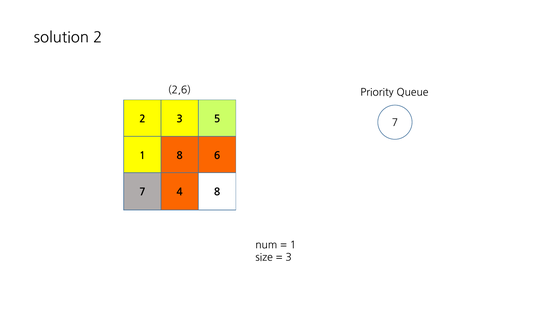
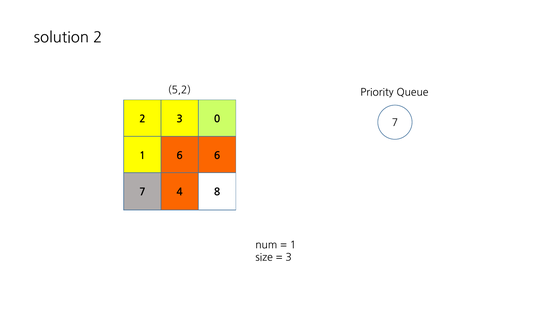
2,6: 2,6 -> 5,2
5: 5 -> 0
1 8: 8 -> 6
